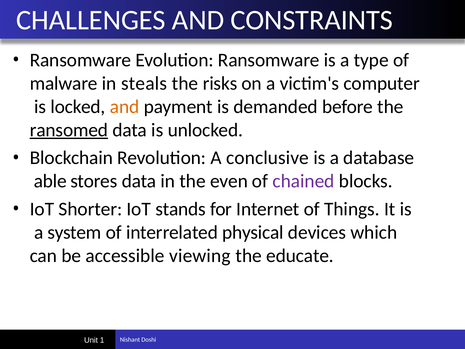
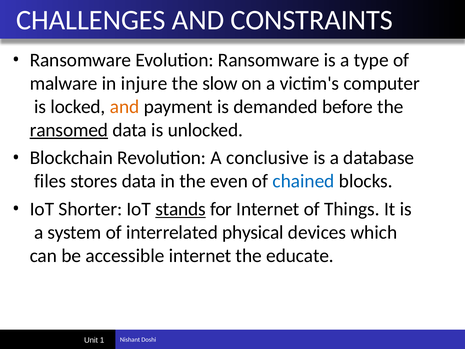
steals: steals -> injure
risks: risks -> slow
able: able -> files
chained colour: purple -> blue
stands underline: none -> present
accessible viewing: viewing -> internet
